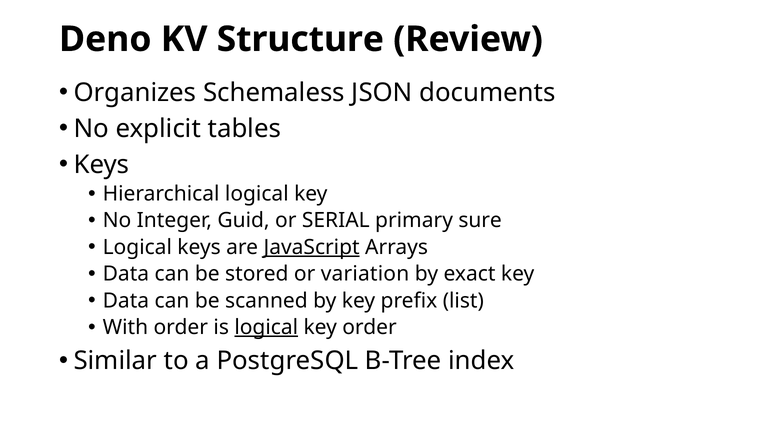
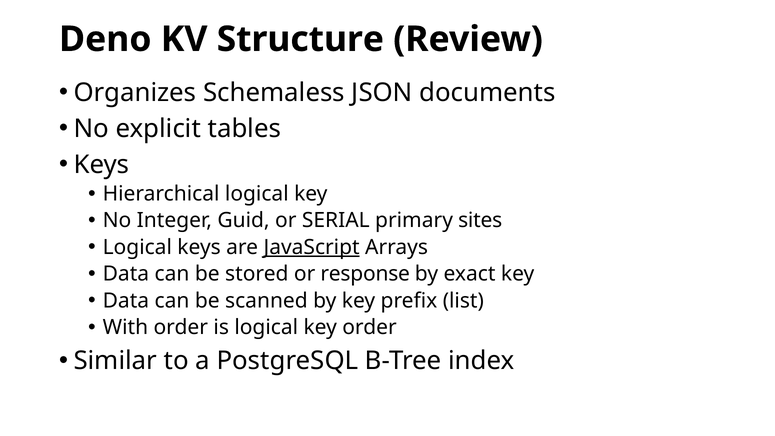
sure: sure -> sites
variation: variation -> response
logical at (266, 327) underline: present -> none
